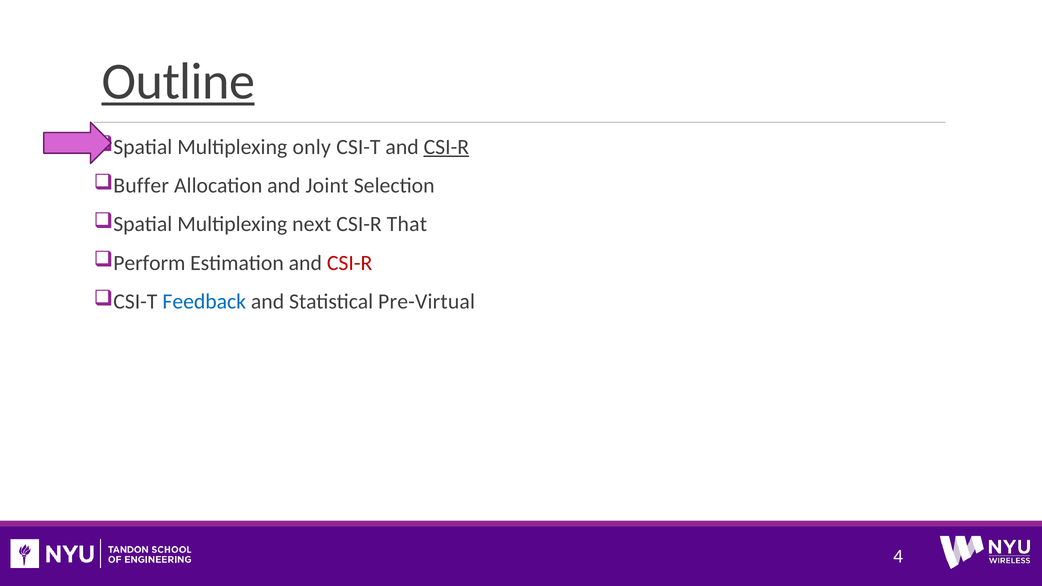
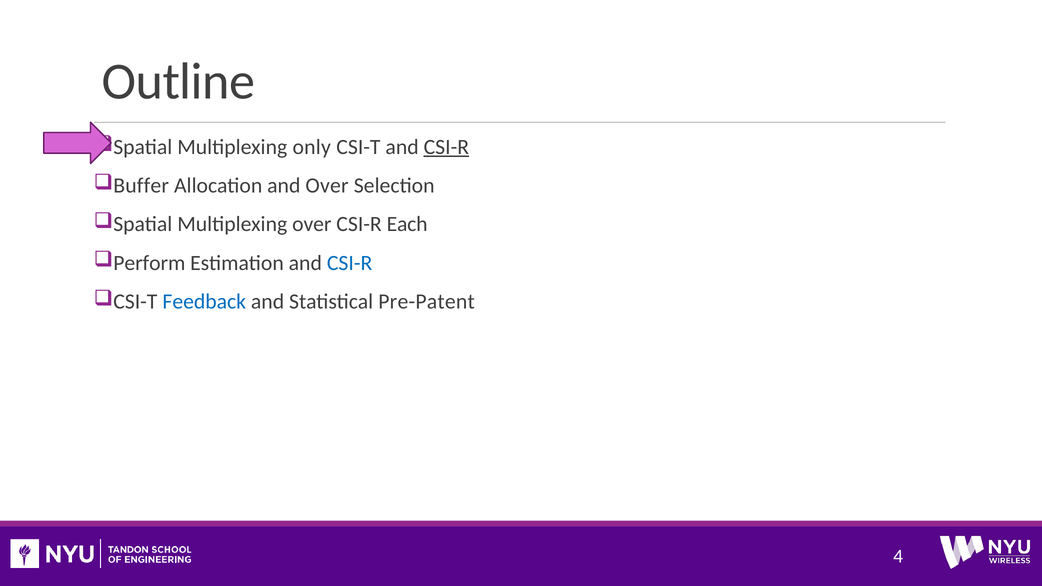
Outline underline: present -> none
and Joint: Joint -> Over
Multiplexing next: next -> over
That: That -> Each
CSI-R at (350, 263) colour: red -> blue
Pre-Virtual: Pre-Virtual -> Pre-Patent
